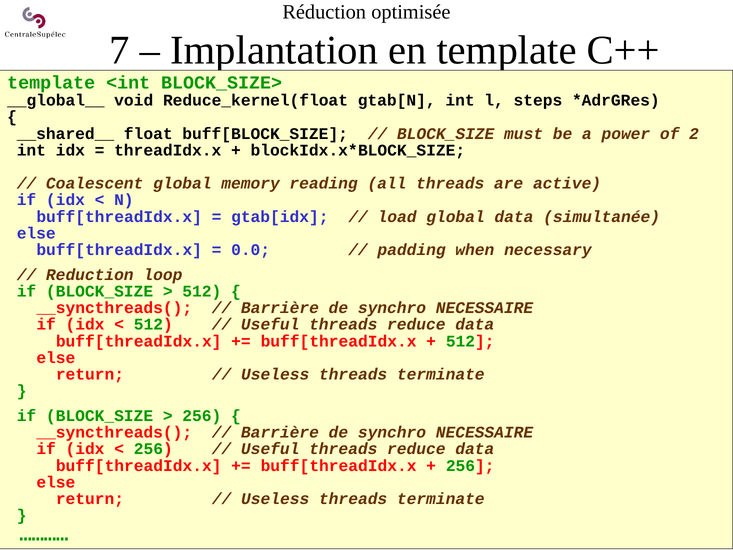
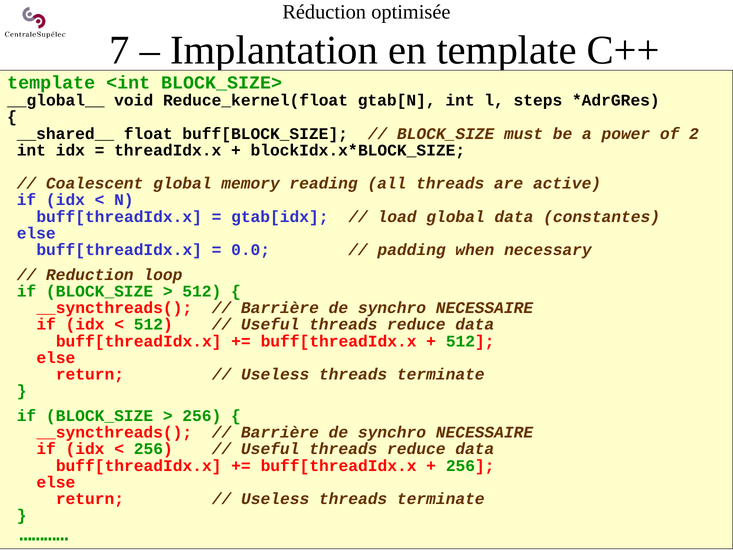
simultanée: simultanée -> constantes
